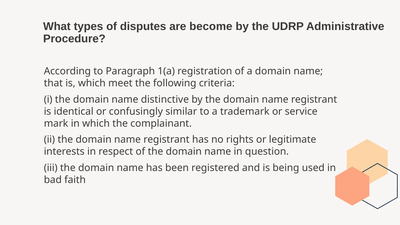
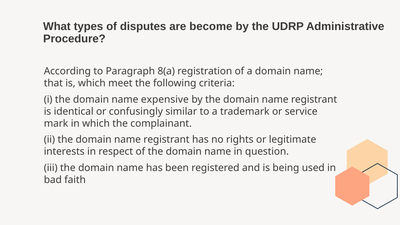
1(a: 1(a -> 8(a
distinctive: distinctive -> expensive
